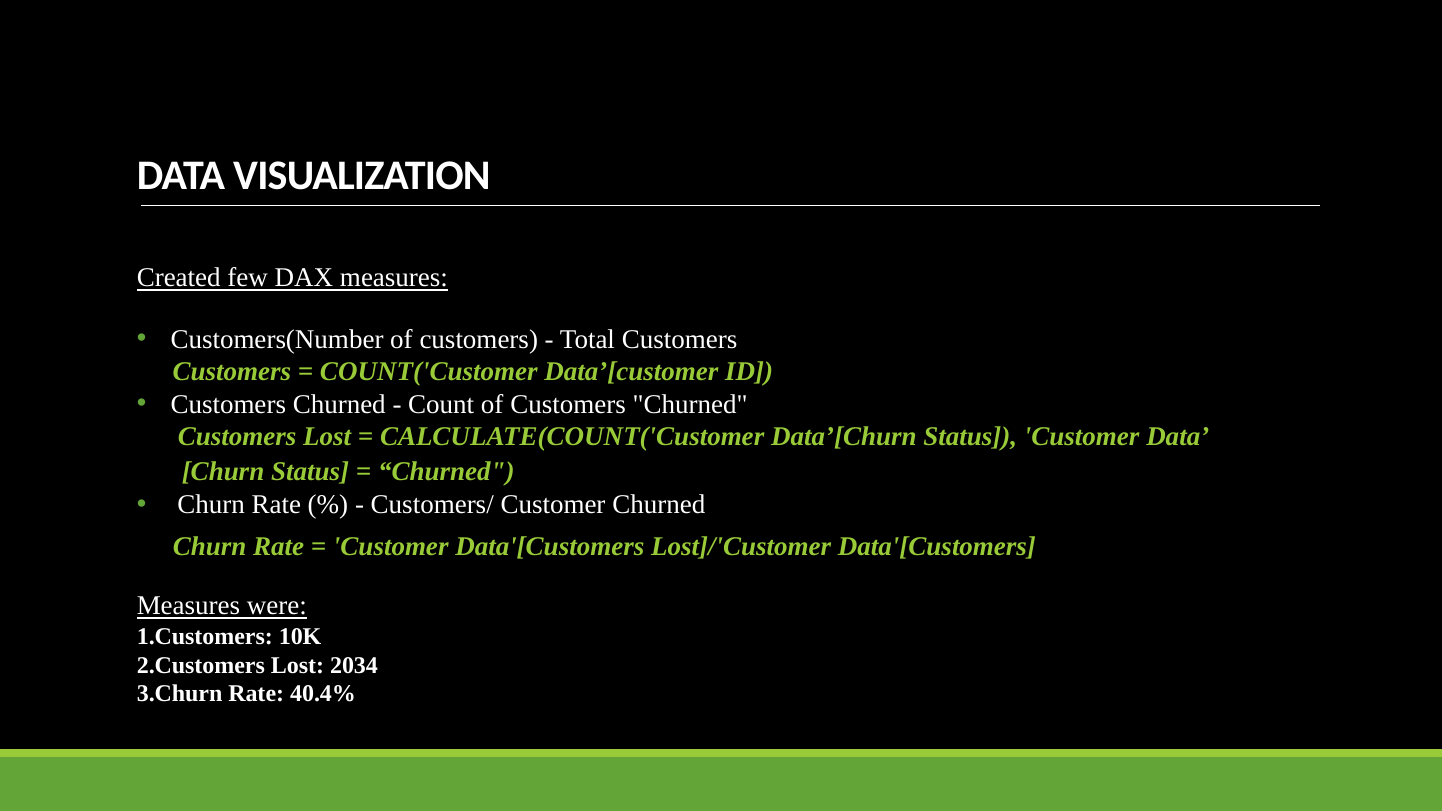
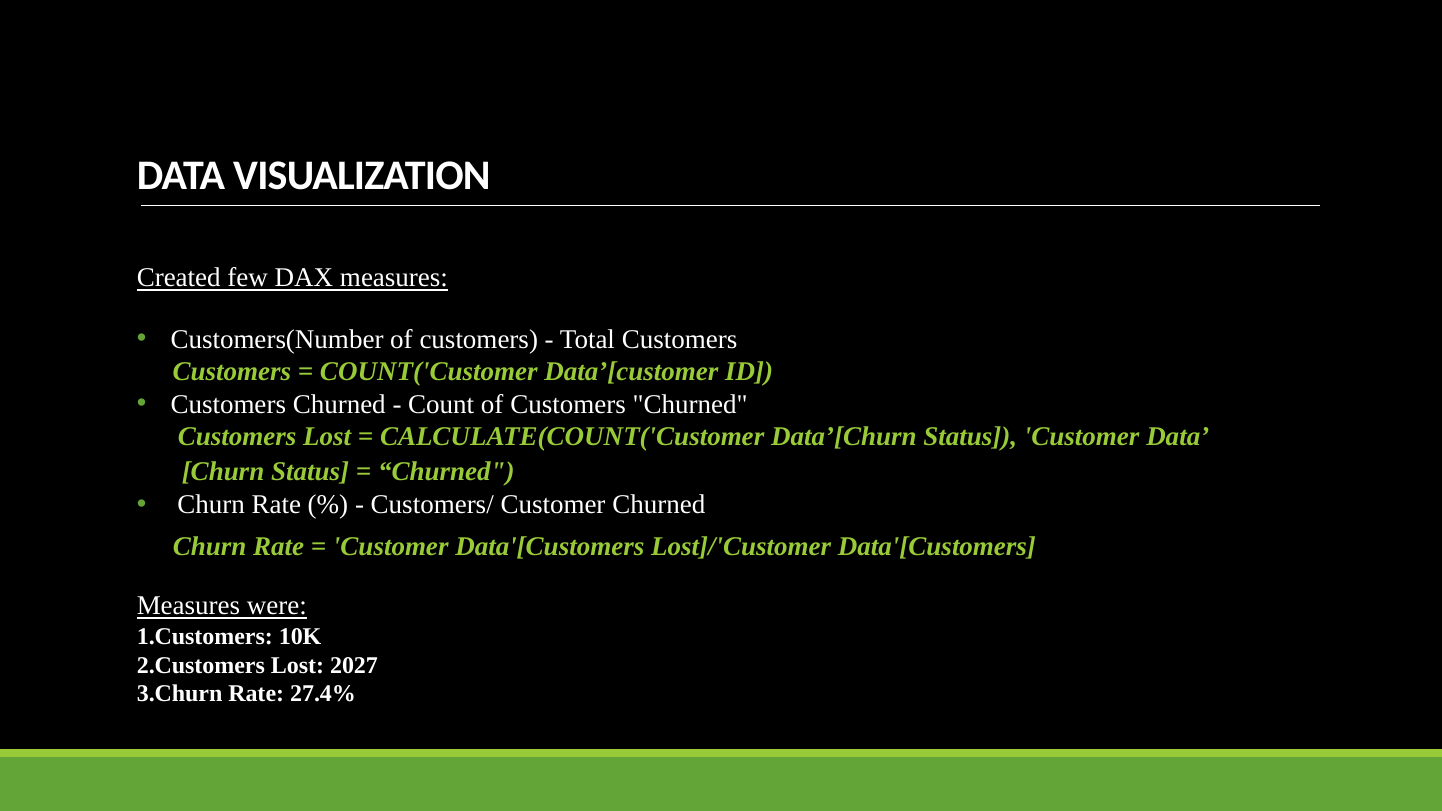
2034: 2034 -> 2027
40.4%: 40.4% -> 27.4%
